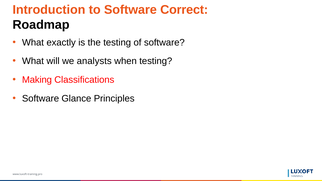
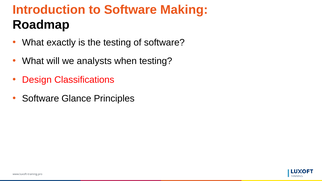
Correct: Correct -> Making
Making: Making -> Design
